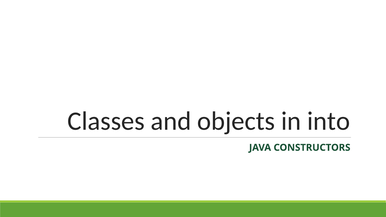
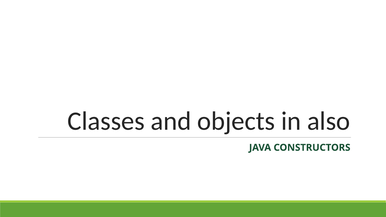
into: into -> also
